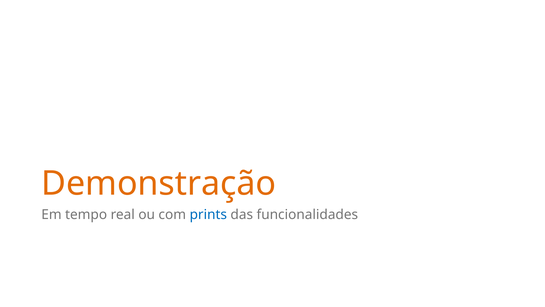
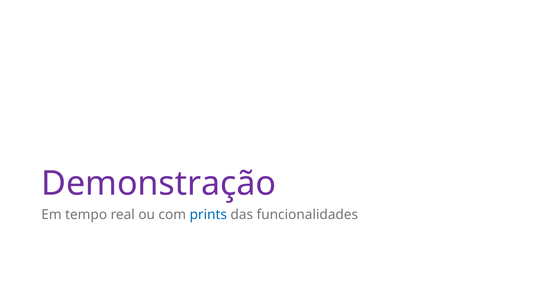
Demonstração colour: orange -> purple
